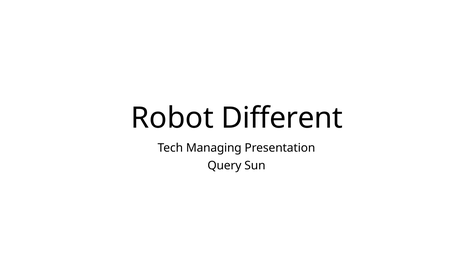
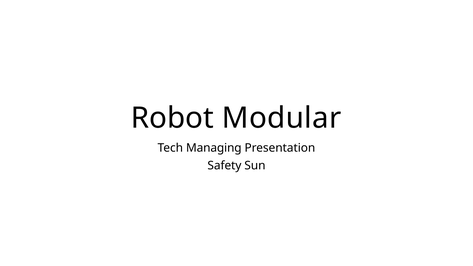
Different: Different -> Modular
Query: Query -> Safety
